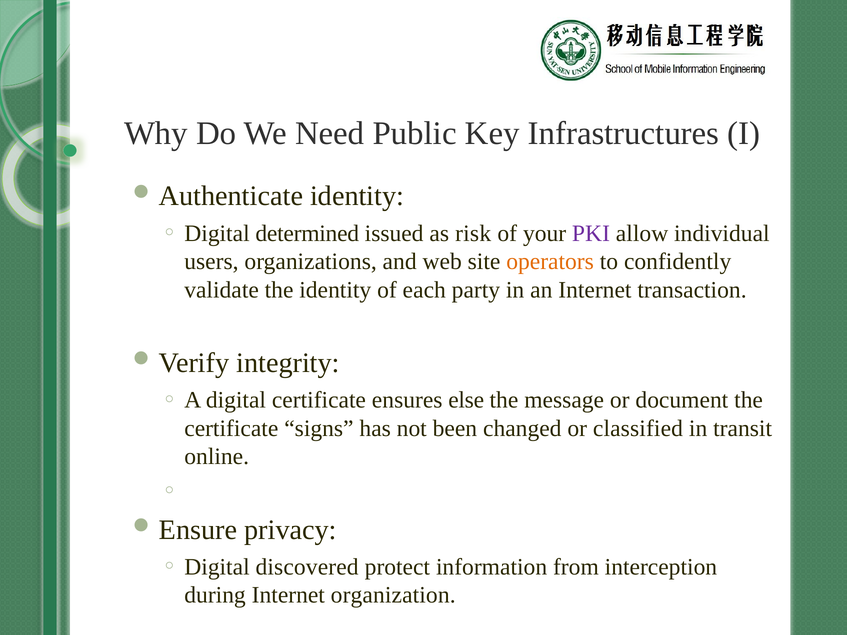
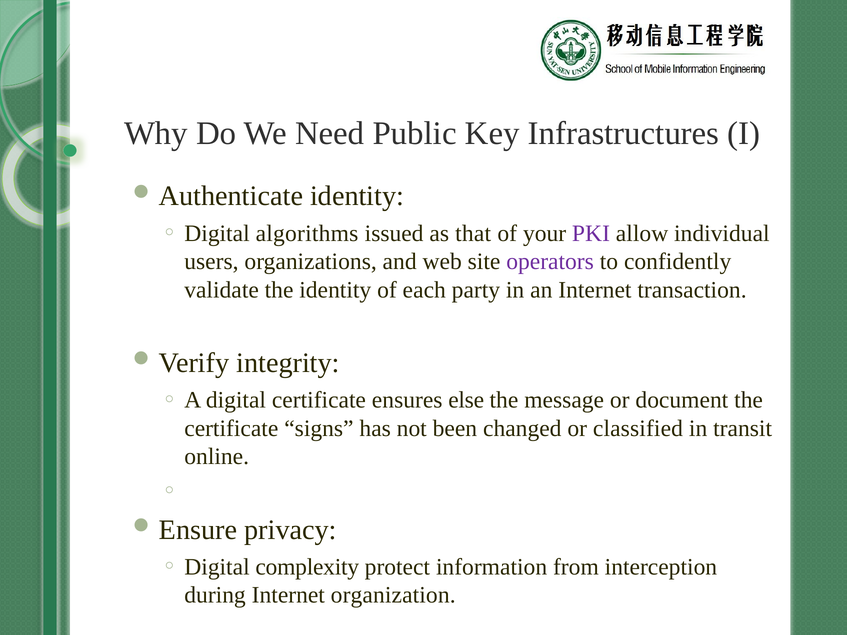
determined: determined -> algorithms
risk: risk -> that
operators colour: orange -> purple
discovered: discovered -> complexity
